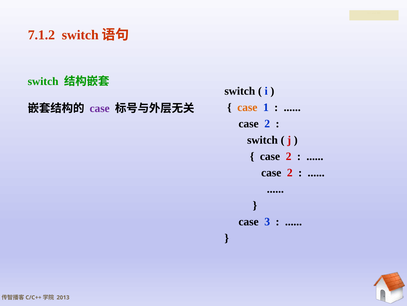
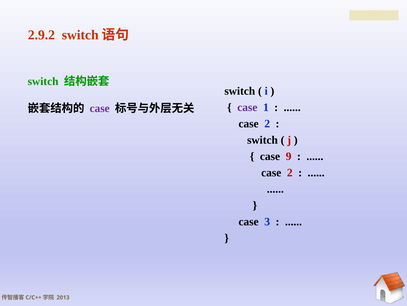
7.1.2: 7.1.2 -> 2.9.2
case at (247, 107) colour: orange -> purple
2 at (289, 156): 2 -> 9
